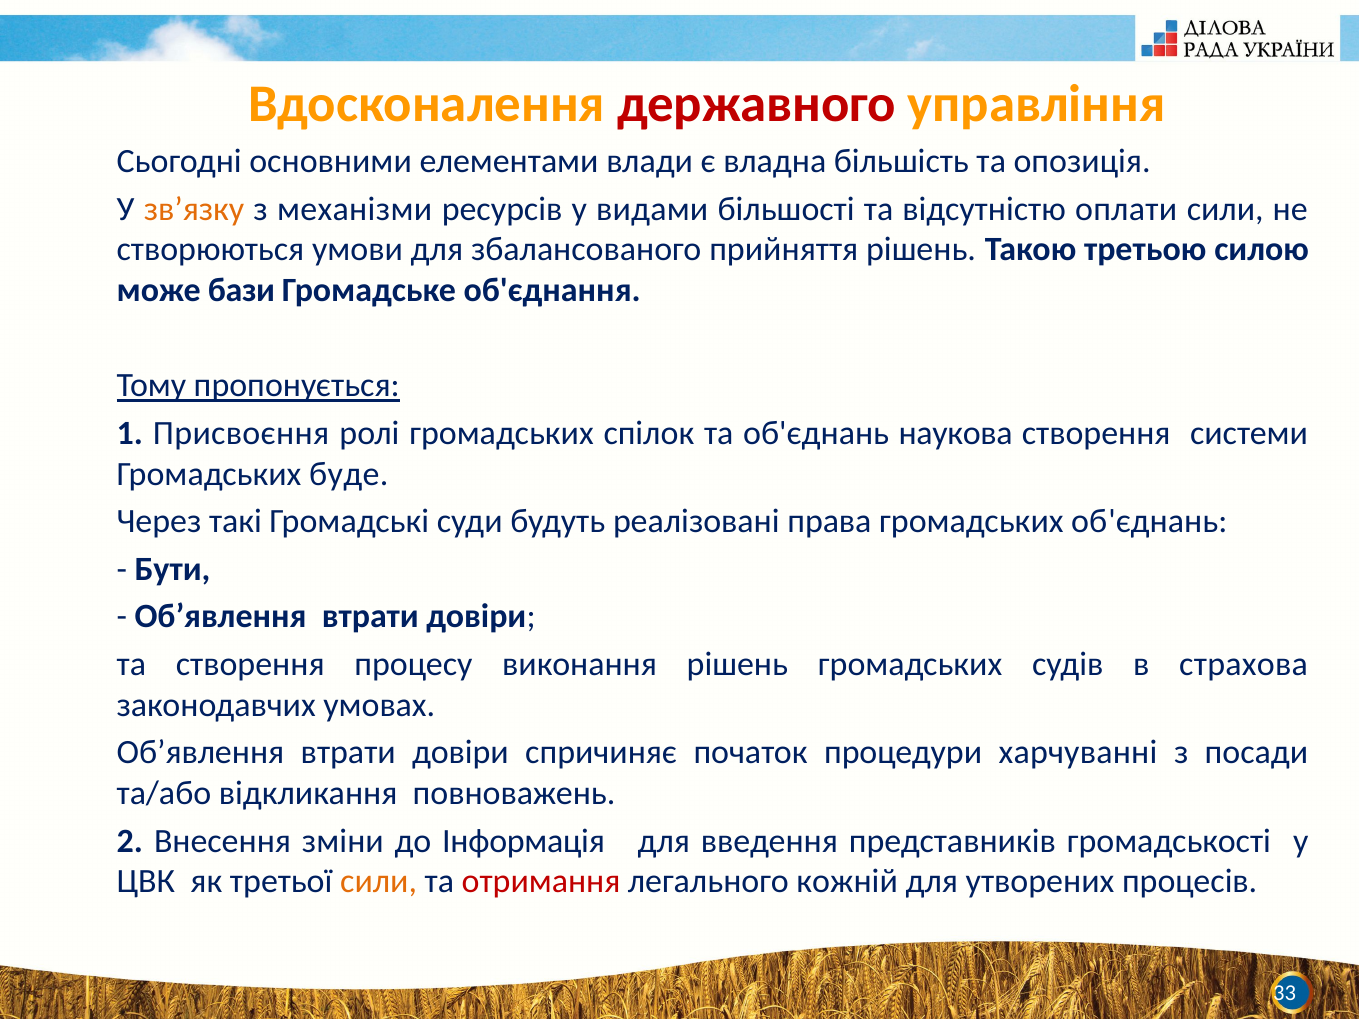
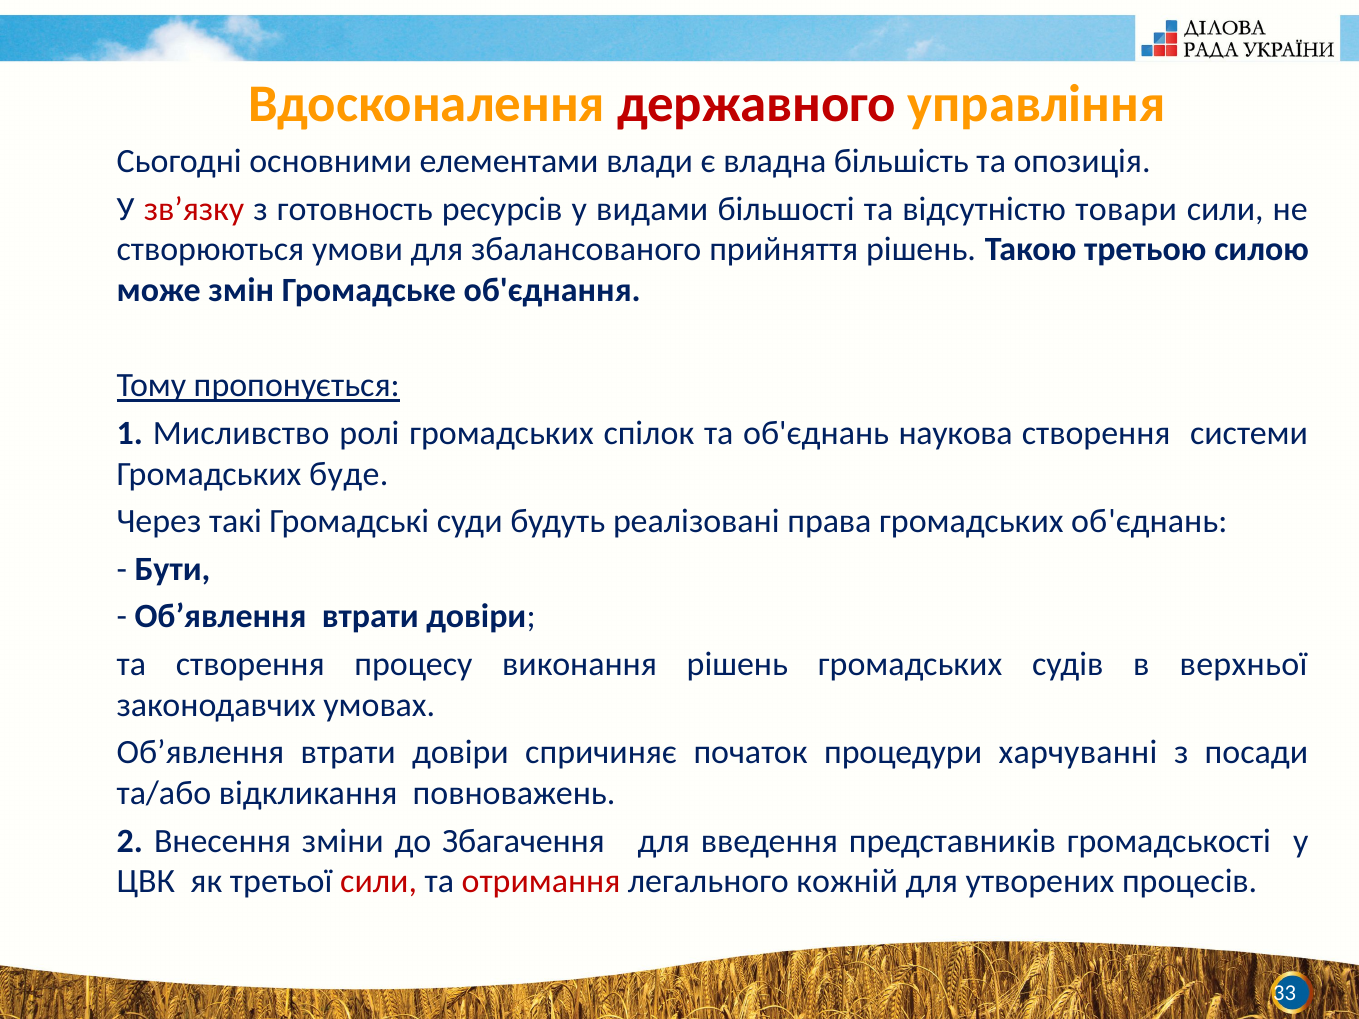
зв’язку colour: orange -> red
механізми: механізми -> готовность
оплати: оплати -> товари
бази: бази -> змін
Присвоєння: Присвоєння -> Мисливство
страхова: страхова -> верхньої
Інформація: Інформація -> Збагачення
сили at (379, 882) colour: orange -> red
